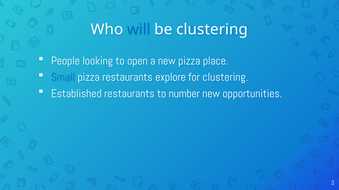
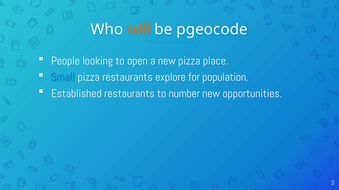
will colour: blue -> orange
be clustering: clustering -> pgeocode
for clustering: clustering -> population
